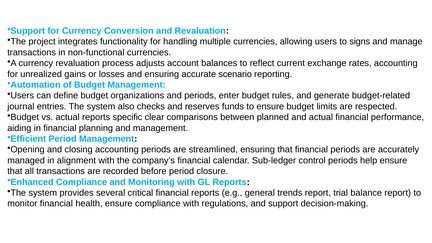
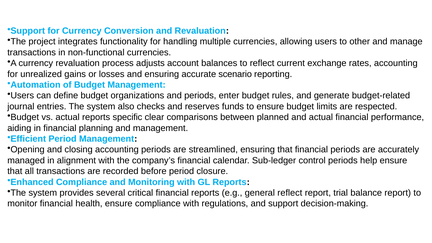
signs: signs -> other
general trends: trends -> reflect
